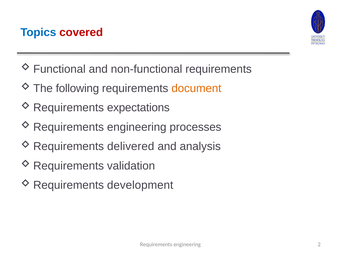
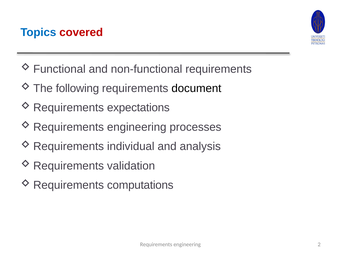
document colour: orange -> black
delivered: delivered -> individual
development: development -> computations
